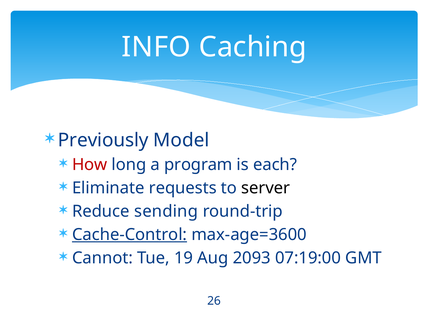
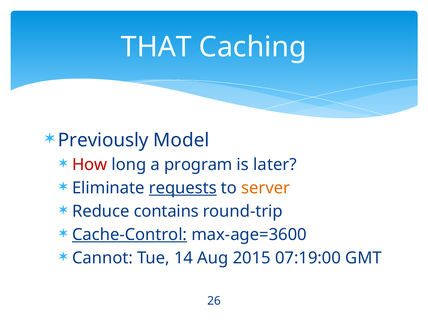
INFO: INFO -> THAT
each: each -> later
requests underline: none -> present
server colour: black -> orange
sending: sending -> contains
19: 19 -> 14
2093: 2093 -> 2015
